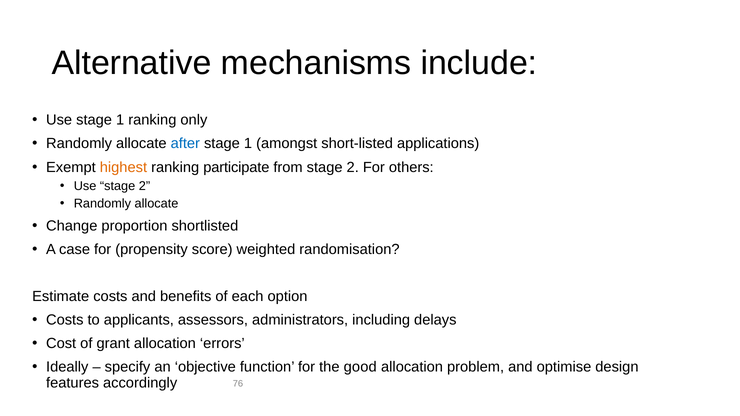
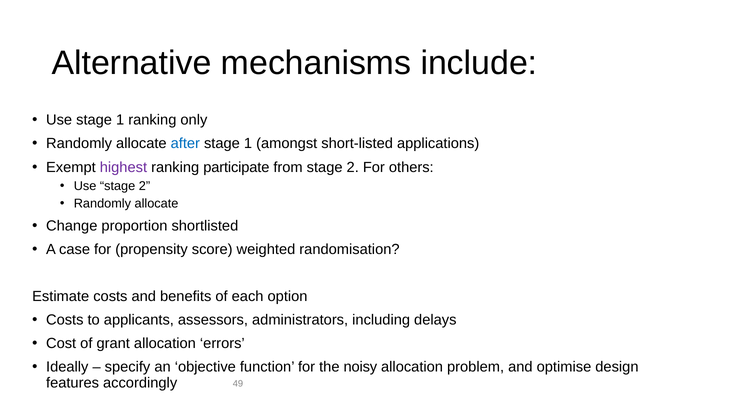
highest colour: orange -> purple
good: good -> noisy
76: 76 -> 49
